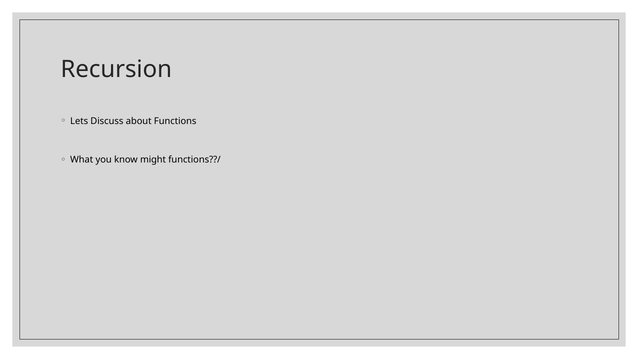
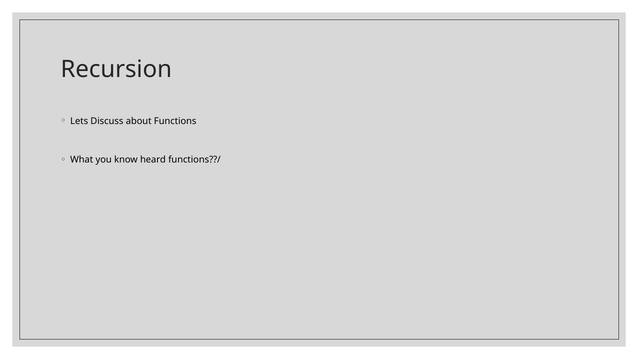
might: might -> heard
